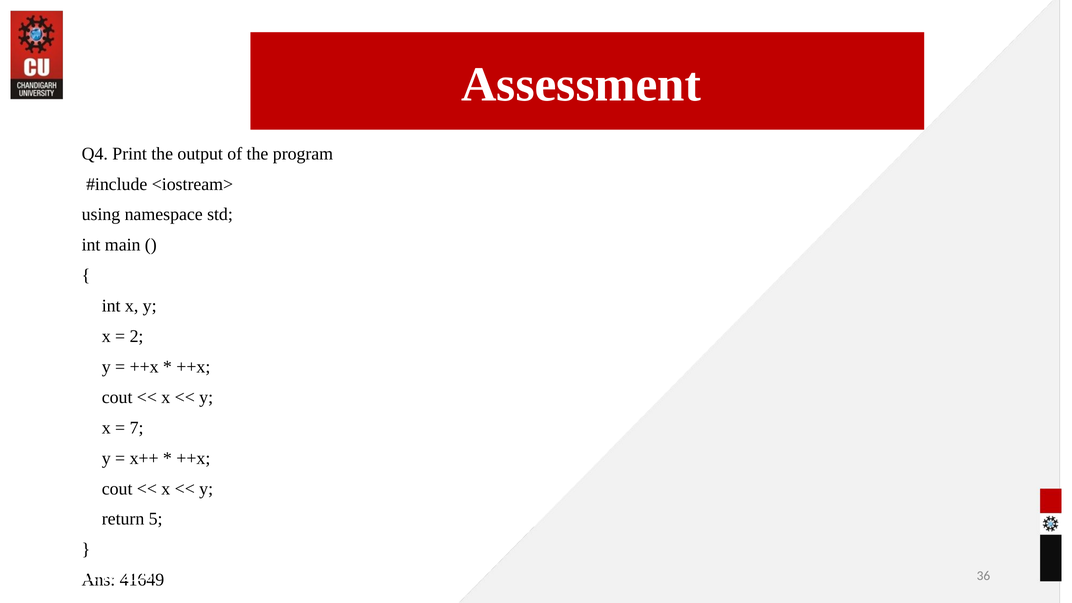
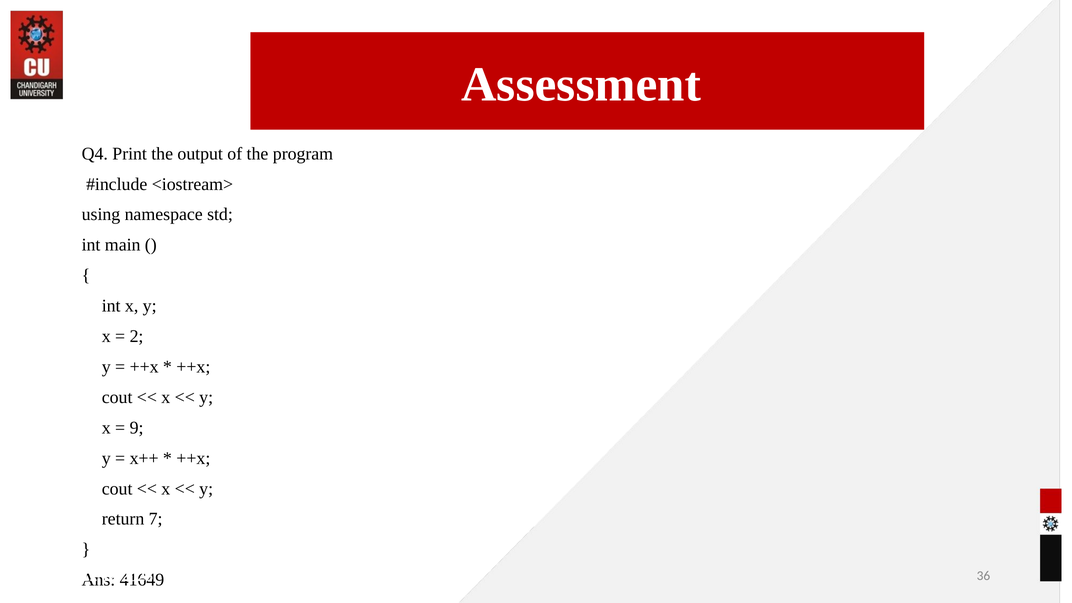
7: 7 -> 9
5: 5 -> 7
